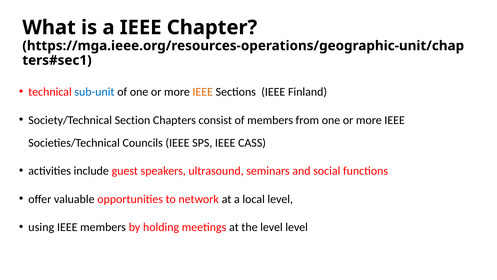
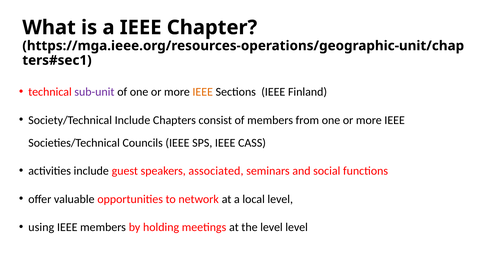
sub-unit colour: blue -> purple
Society/Technical Section: Section -> Include
ultrasound: ultrasound -> associated
